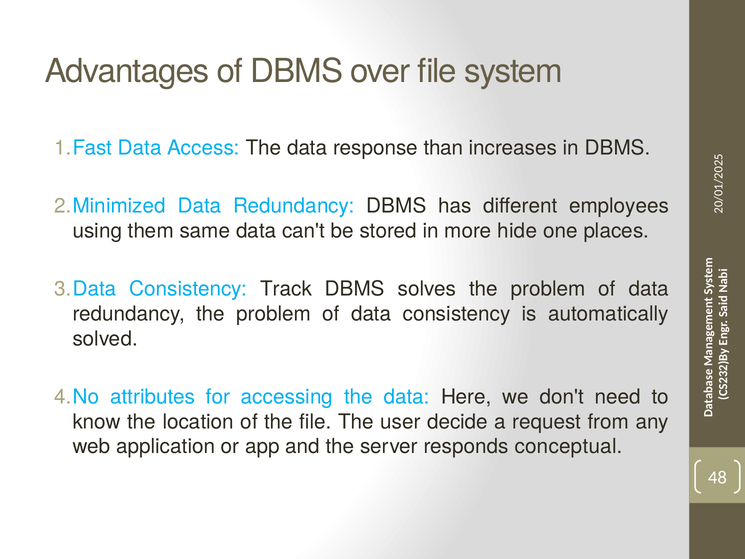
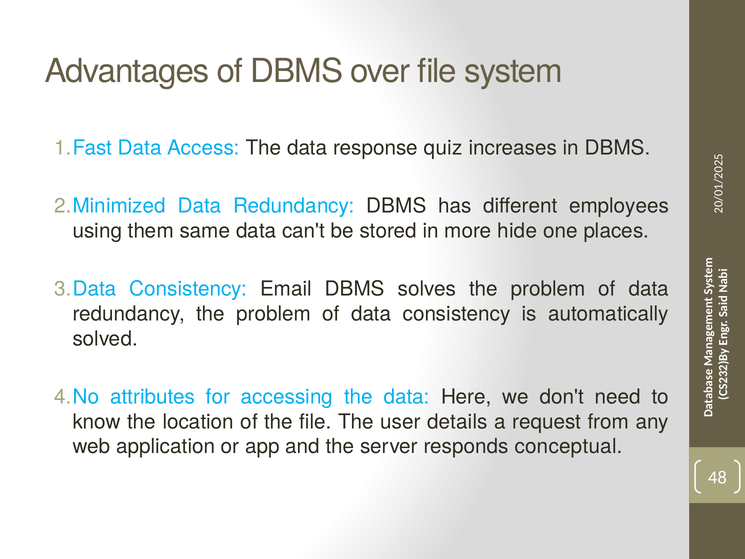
than: than -> quiz
Track: Track -> Email
decide: decide -> details
